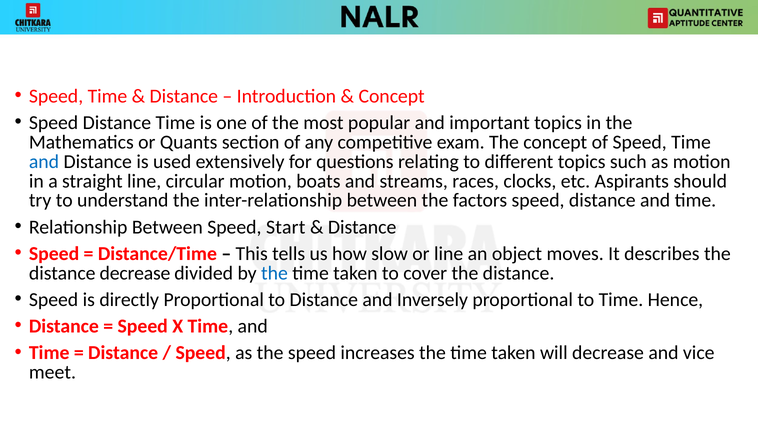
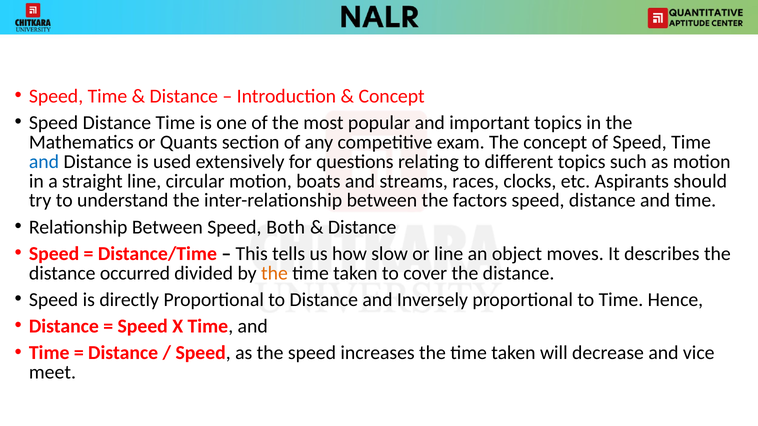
Start: Start -> Both
distance decrease: decrease -> occurred
the at (274, 273) colour: blue -> orange
